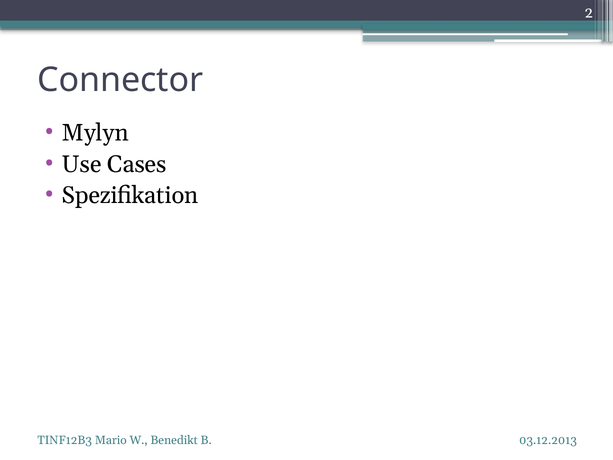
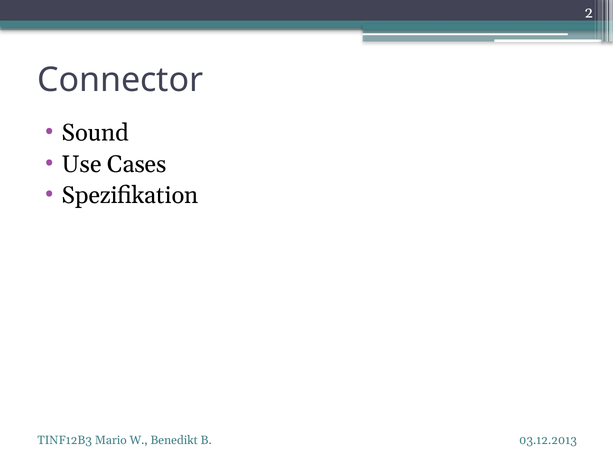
Mylyn: Mylyn -> Sound
